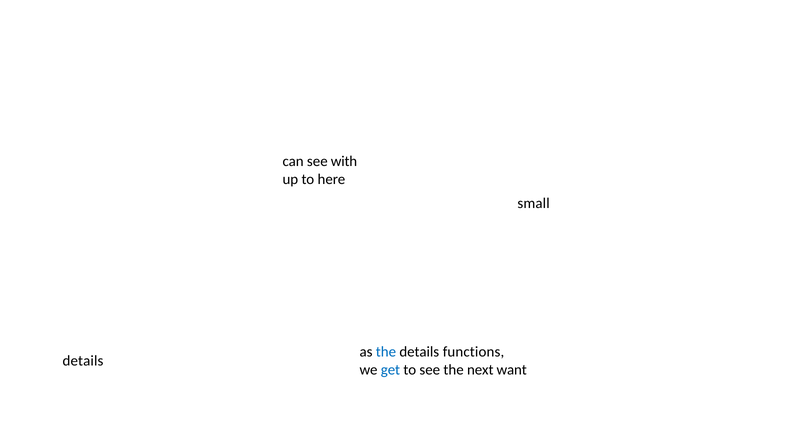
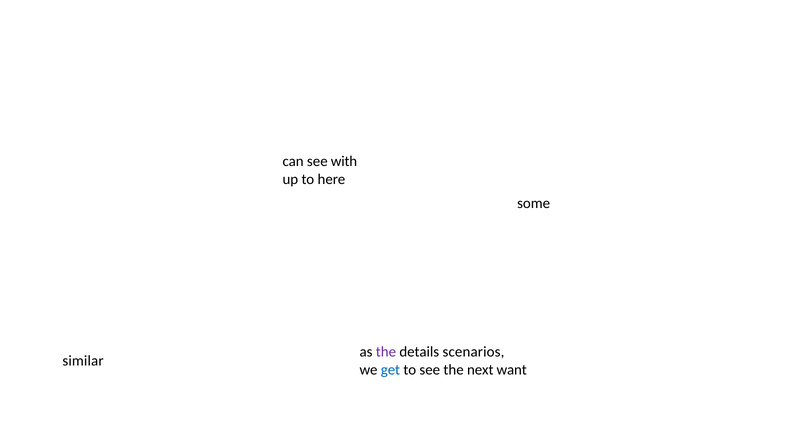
small: small -> some
the at (386, 352) colour: blue -> purple
functions: functions -> scenarios
details at (83, 361): details -> similar
